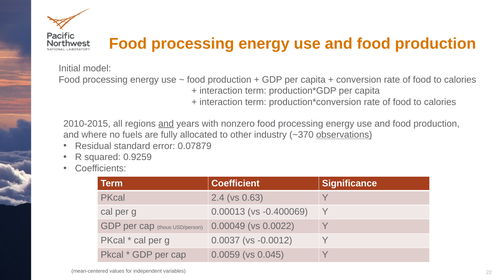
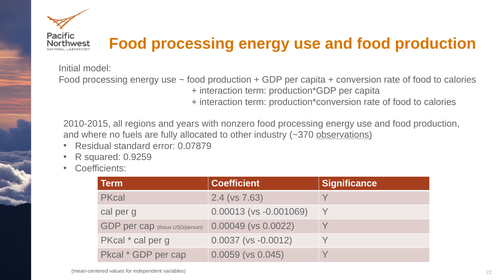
and at (166, 124) underline: present -> none
0.63: 0.63 -> 7.63
-0.400069: -0.400069 -> -0.001069
